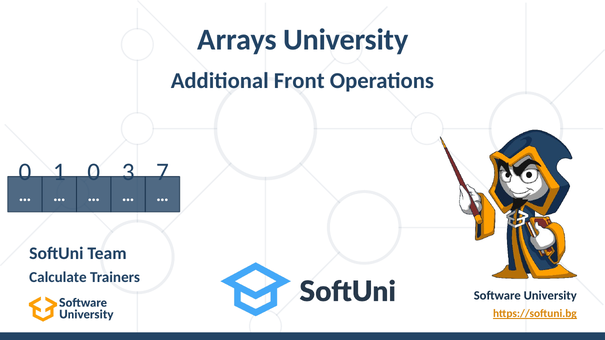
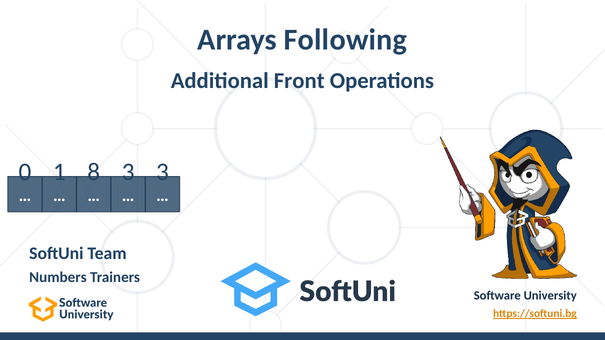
Arrays University: University -> Following
1 0: 0 -> 8
3 7: 7 -> 3
Calculate: Calculate -> Numbers
